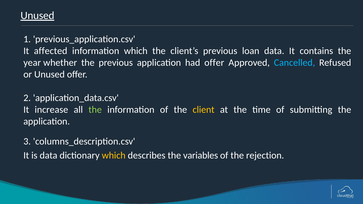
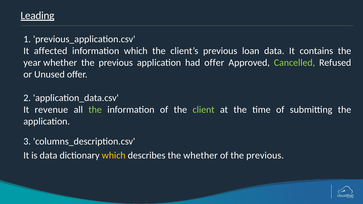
Unused at (37, 16): Unused -> Leading
Cancelled colour: light blue -> light green
increase: increase -> revenue
client colour: yellow -> light green
the variables: variables -> whether
of the rejection: rejection -> previous
